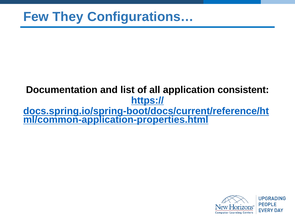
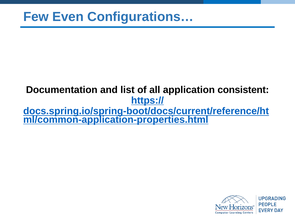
They: They -> Even
